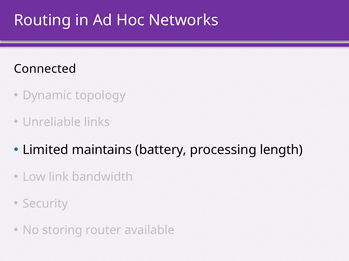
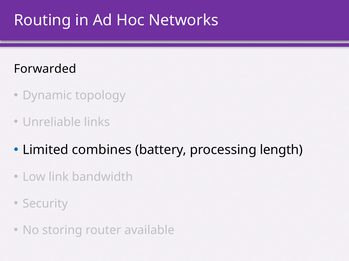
Connected: Connected -> Forwarded
maintains: maintains -> combines
